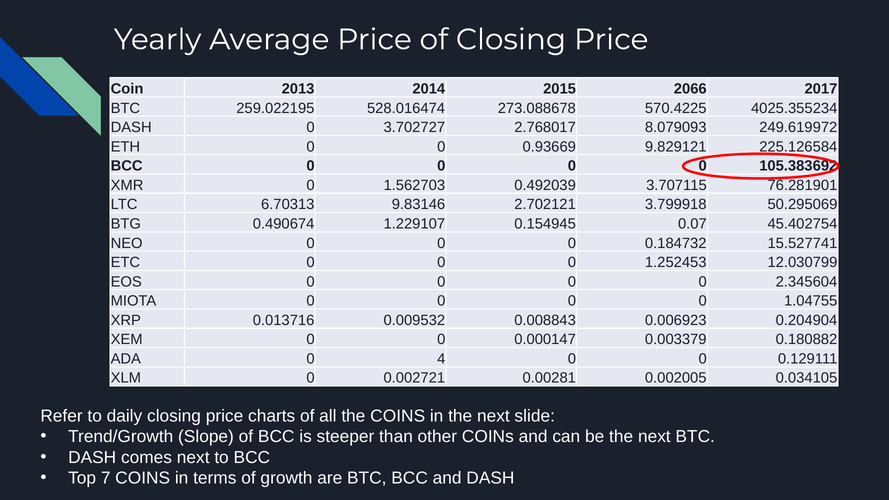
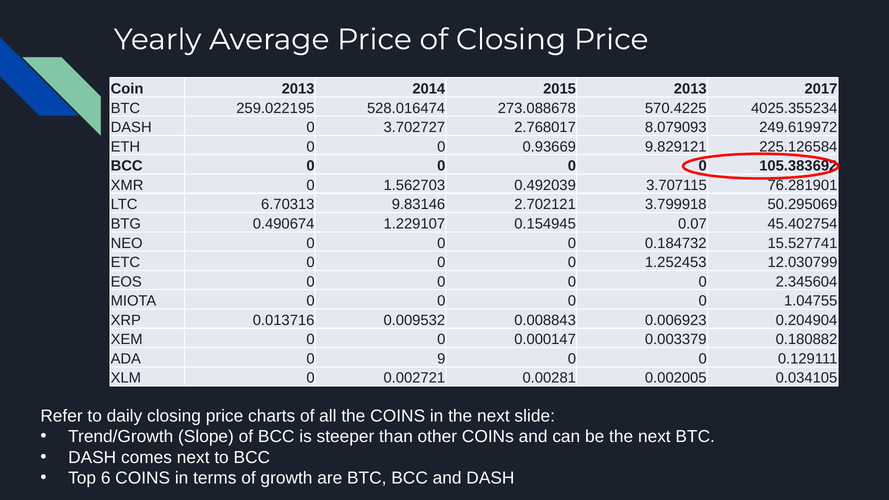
2015 2066: 2066 -> 2013
4: 4 -> 9
7: 7 -> 6
